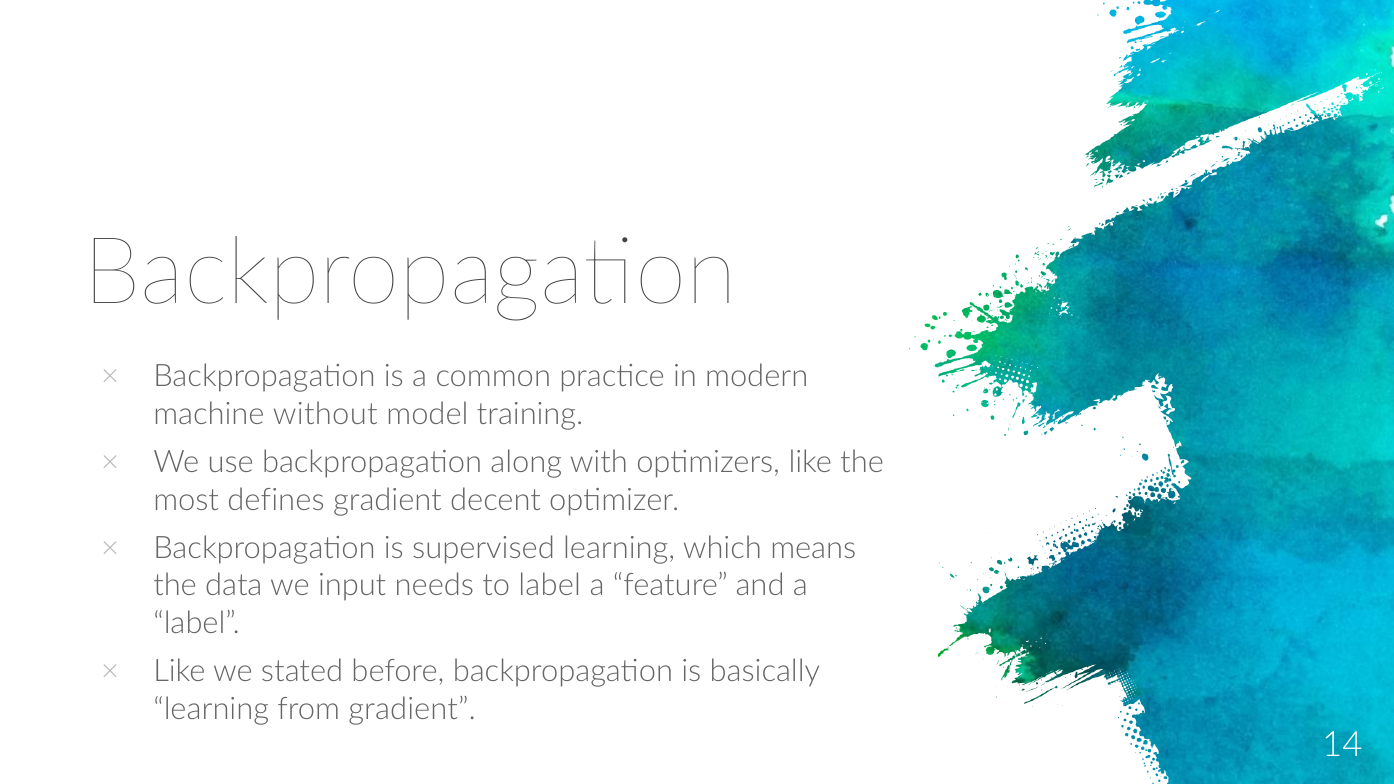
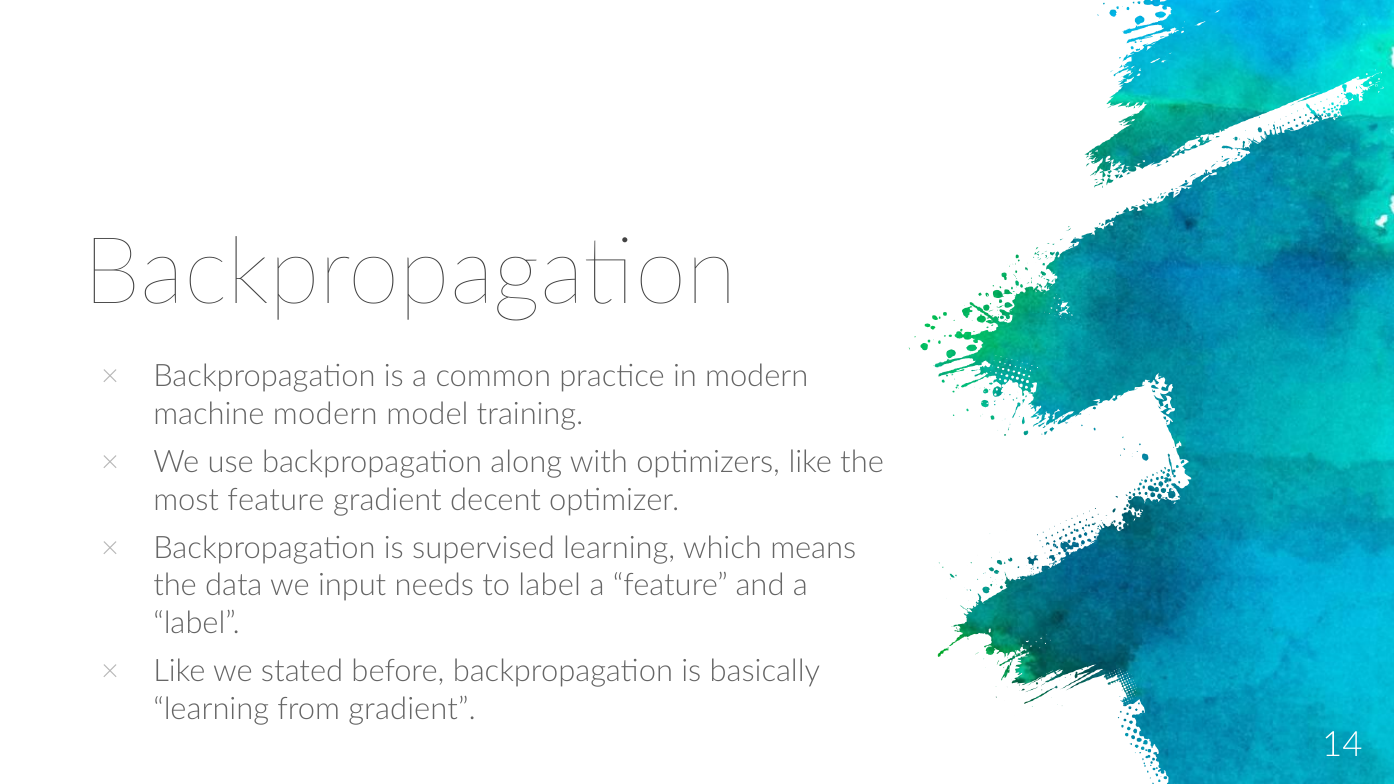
machine without: without -> modern
most defines: defines -> feature
